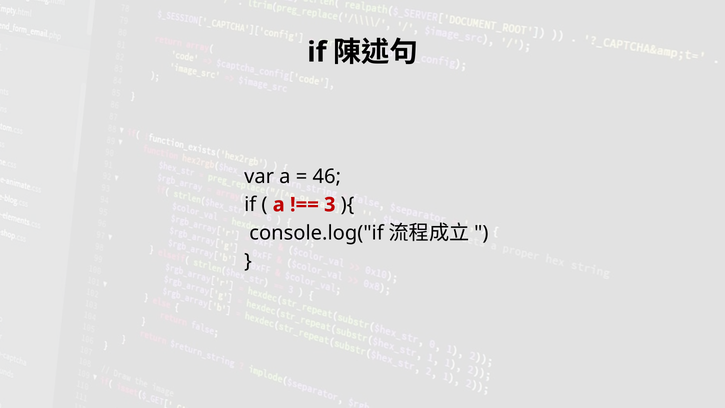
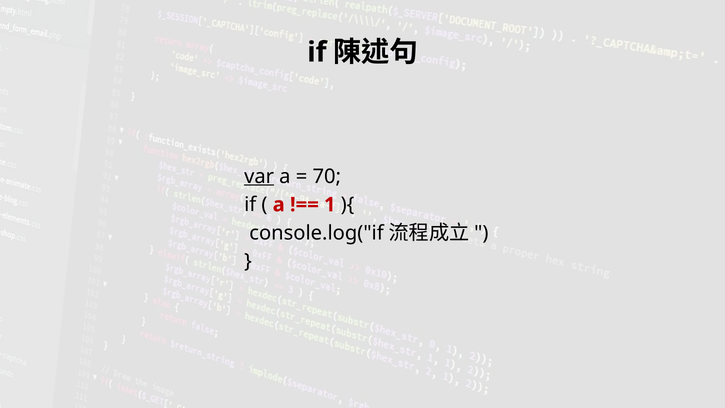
var underline: none -> present
46: 46 -> 70
3: 3 -> 1
